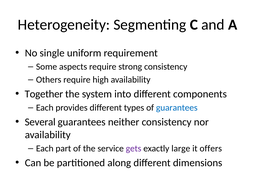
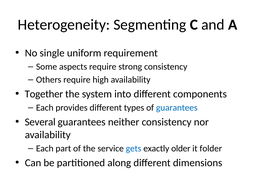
gets colour: purple -> blue
large: large -> older
offers: offers -> folder
